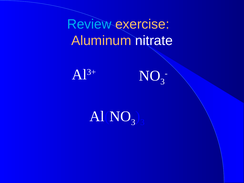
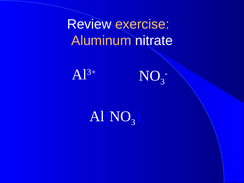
Review colour: light blue -> white
